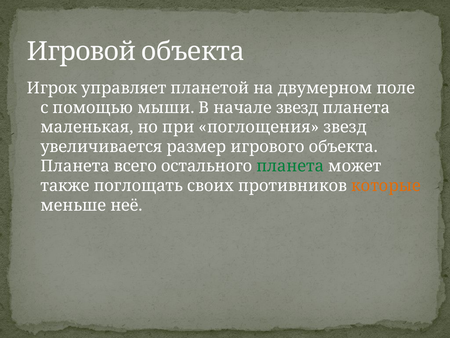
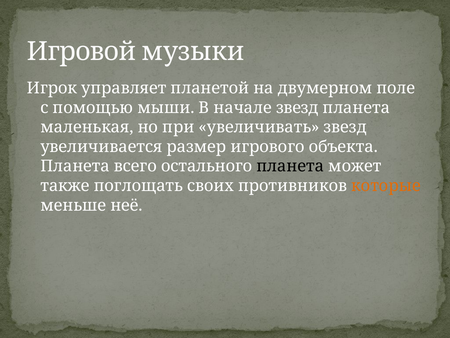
Игровой объекта: объекта -> музыки
поглощения: поглощения -> увеличивать
планета at (290, 166) colour: green -> black
